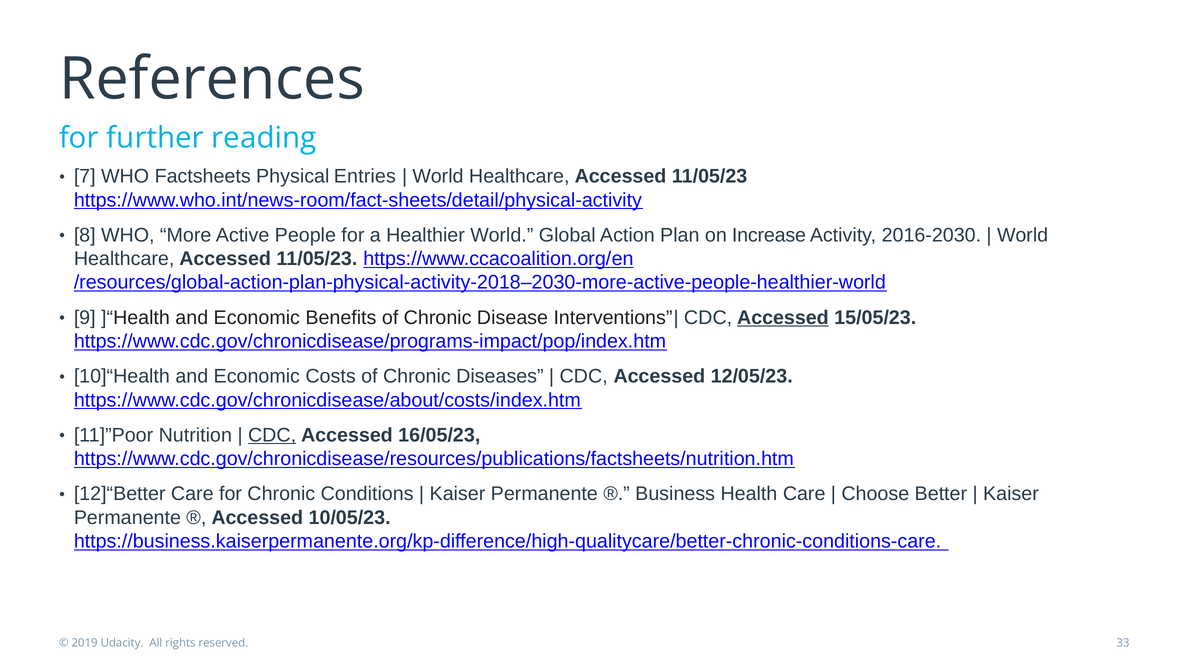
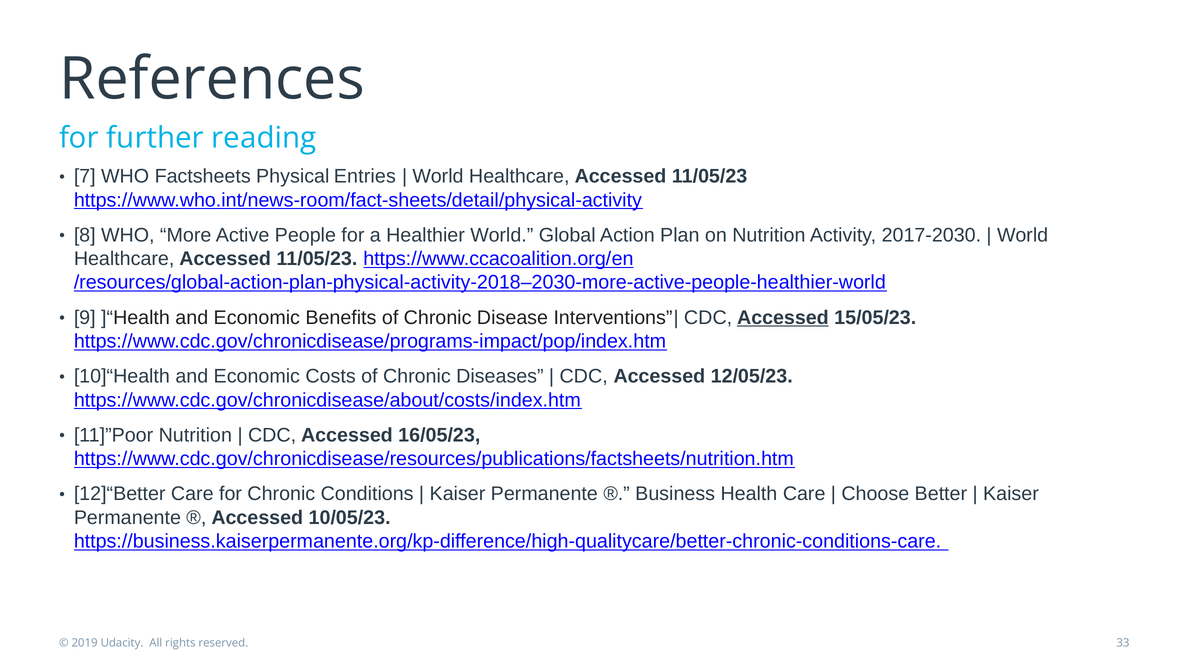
on Increase: Increase -> Nutrition
2016-2030: 2016-2030 -> 2017-2030
CDC at (272, 435) underline: present -> none
